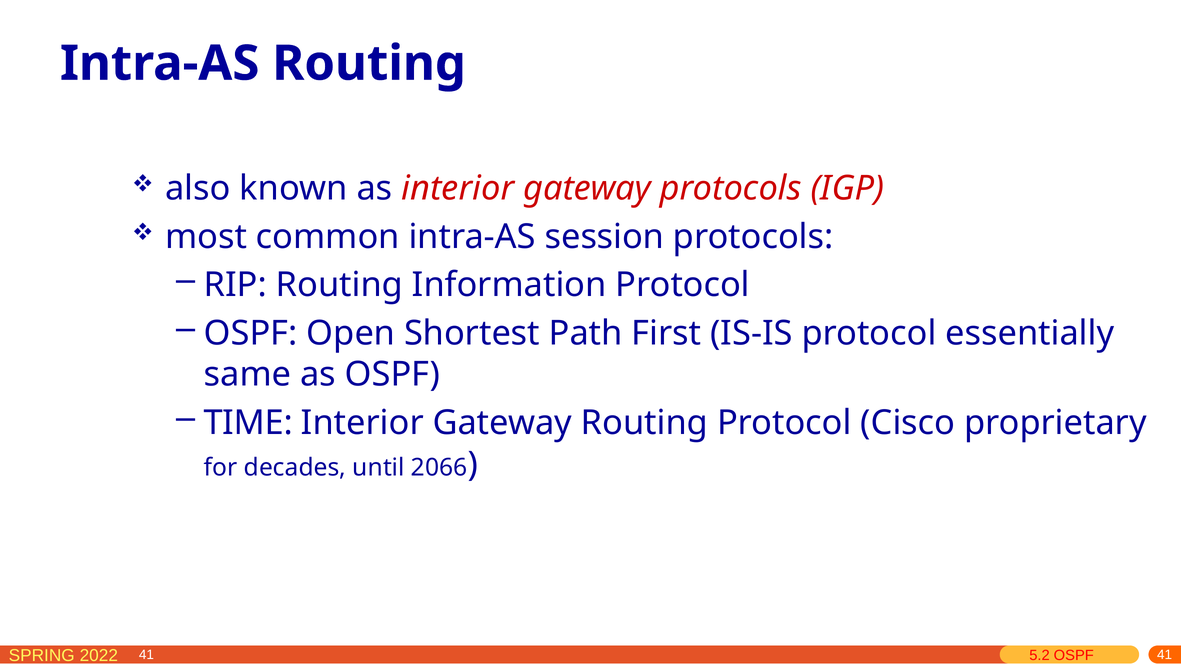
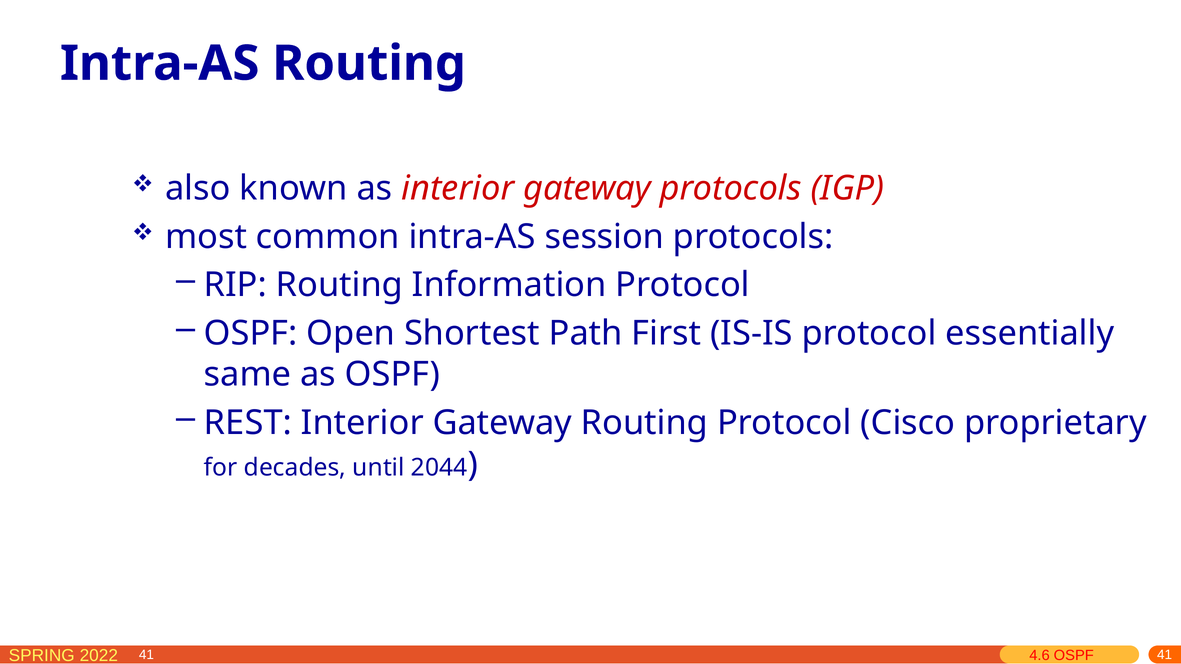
TIME: TIME -> REST
2066: 2066 -> 2044
5.2: 5.2 -> 4.6
